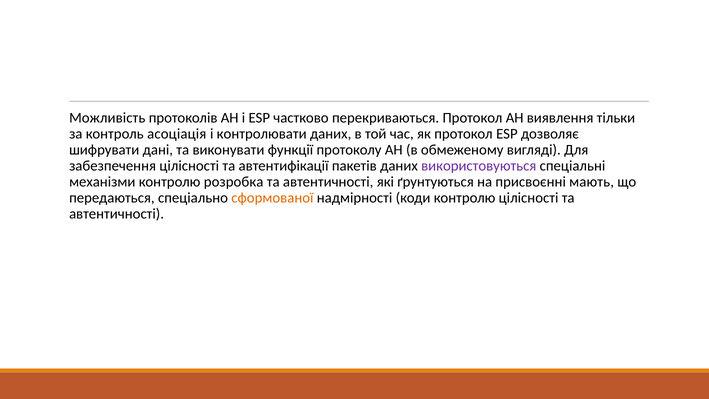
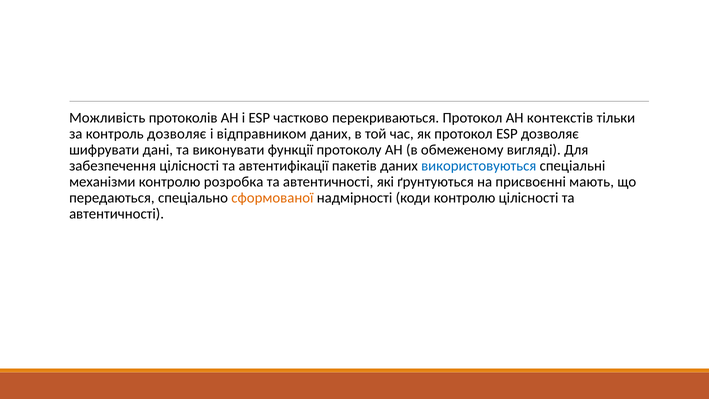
виявлення: виявлення -> контекстів
контроль асоціація: асоціація -> дозволяє
контролювати: контролювати -> відправником
використовуються colour: purple -> blue
